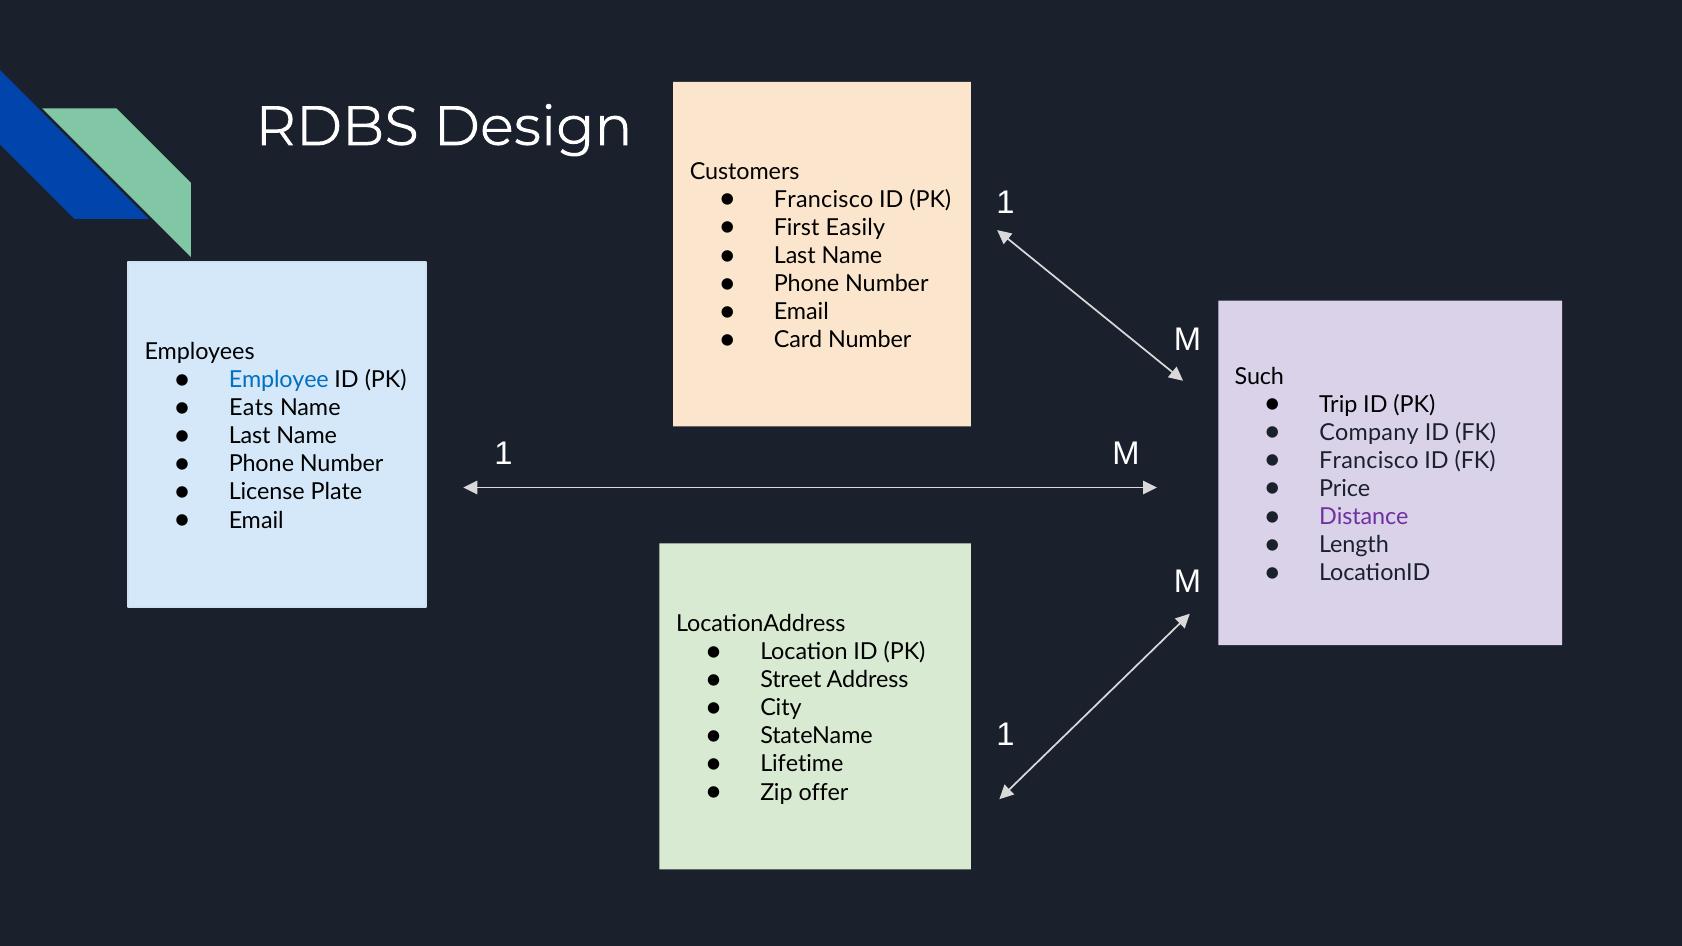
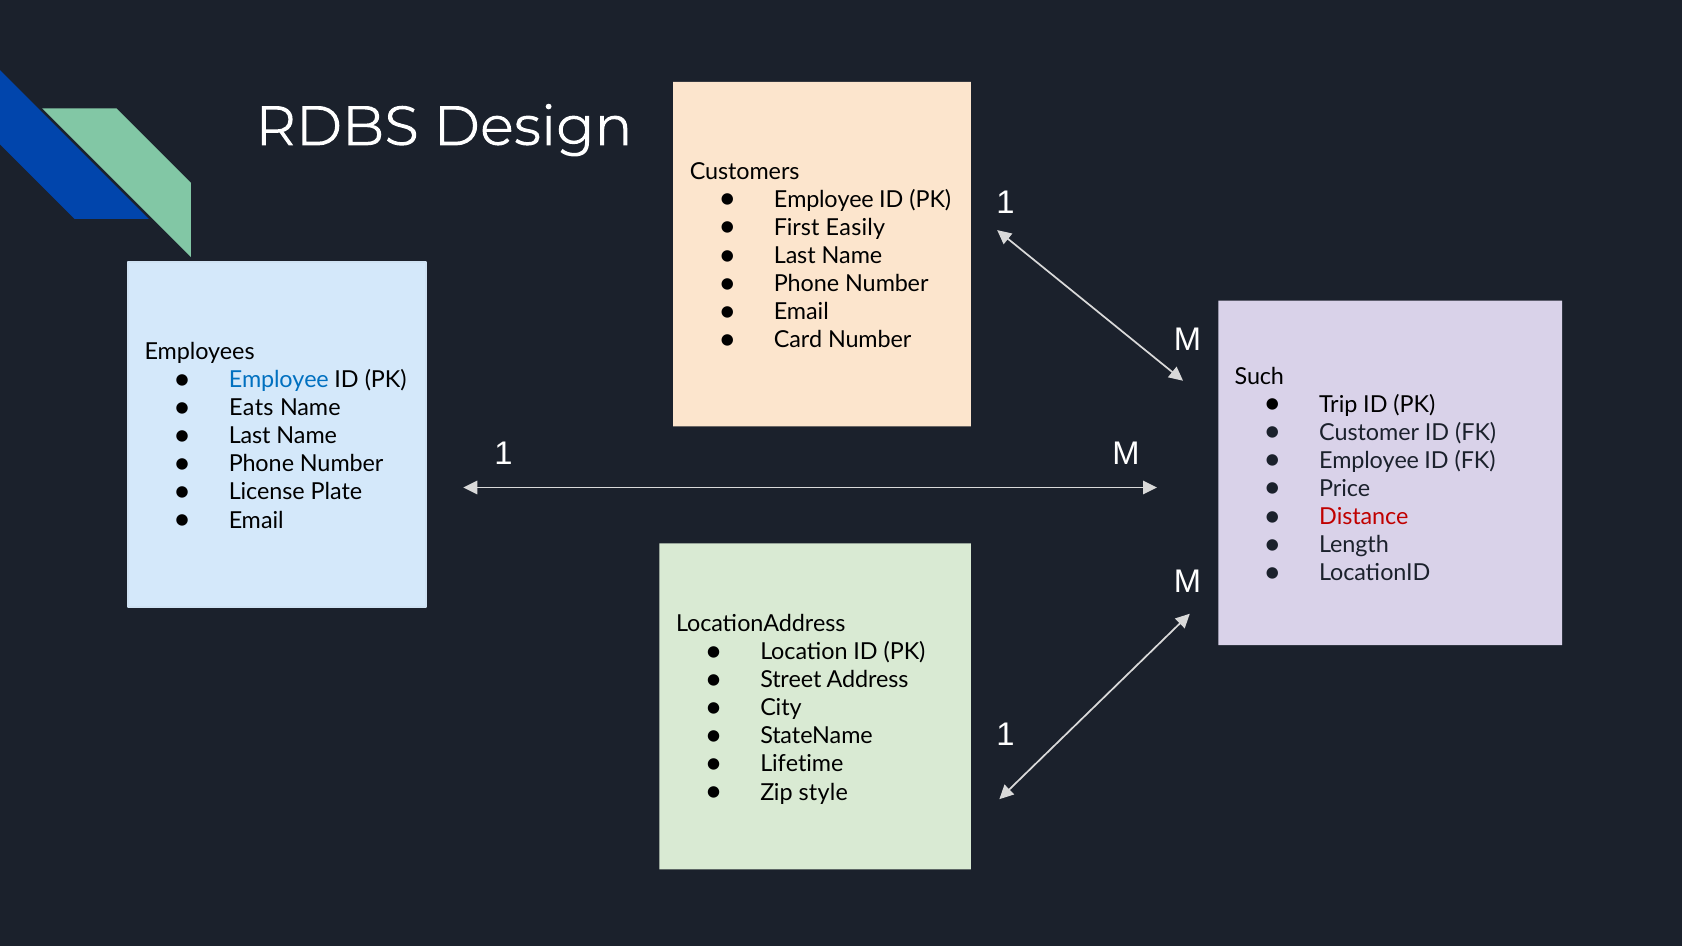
Francisco at (824, 200): Francisco -> Employee
Company: Company -> Customer
Francisco at (1369, 461): Francisco -> Employee
Distance colour: purple -> red
offer: offer -> style
